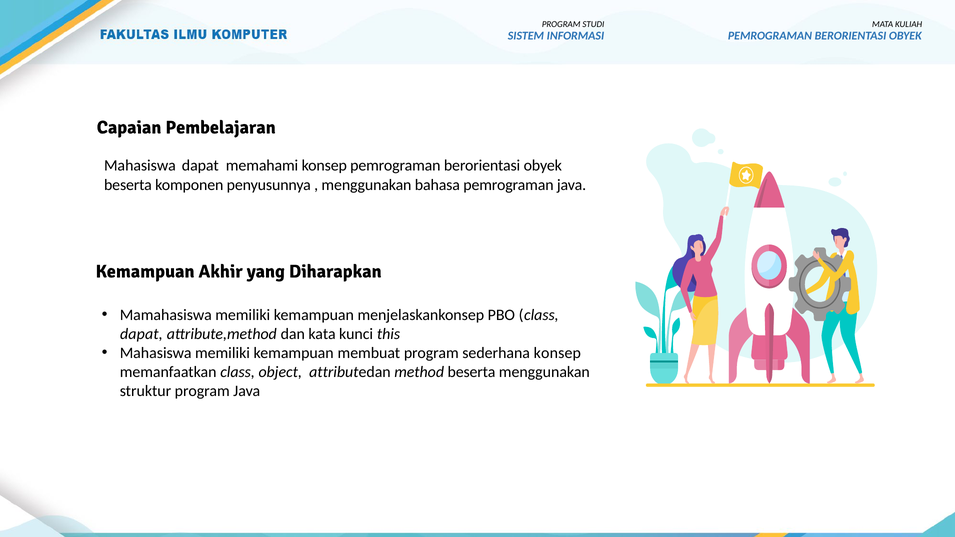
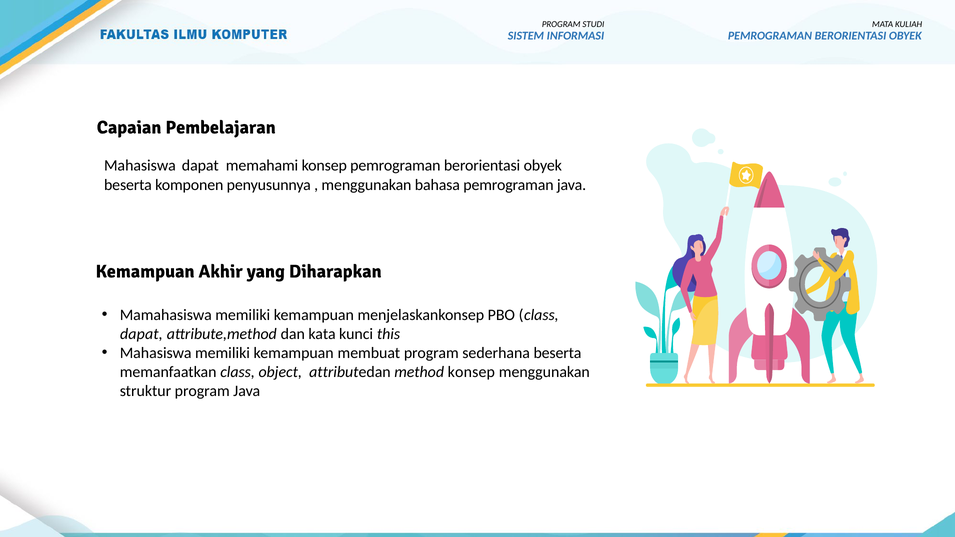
sederhana konsep: konsep -> beserta
method beserta: beserta -> konsep
